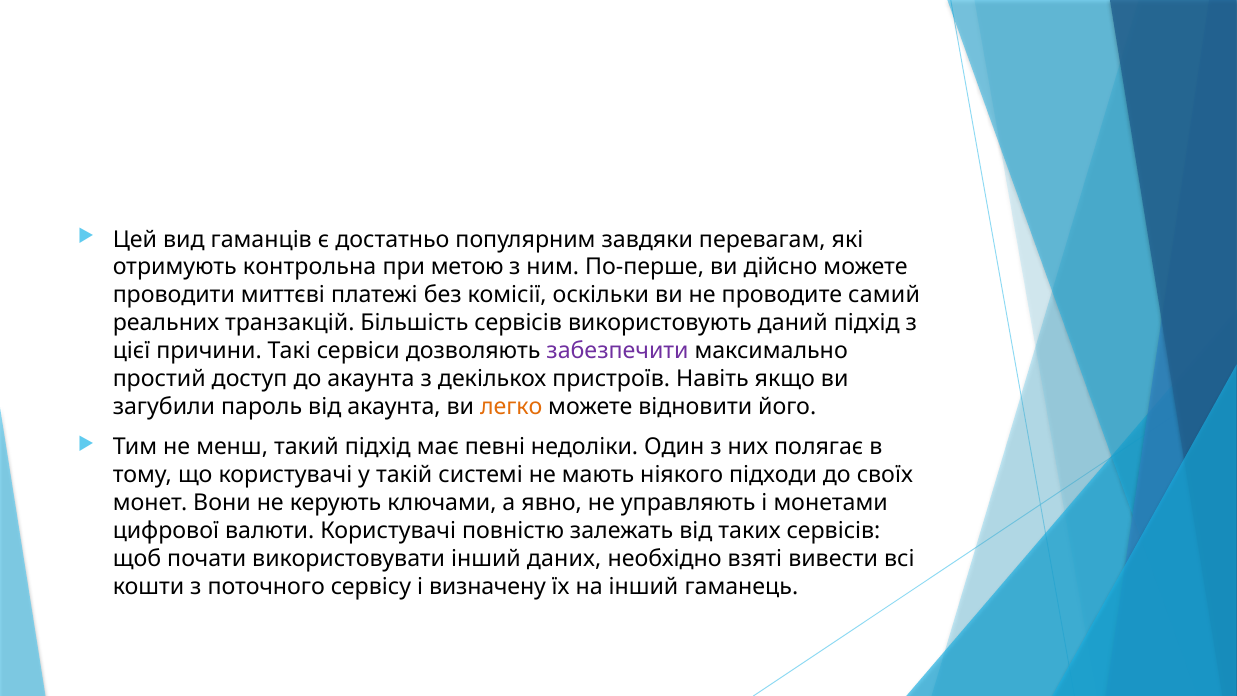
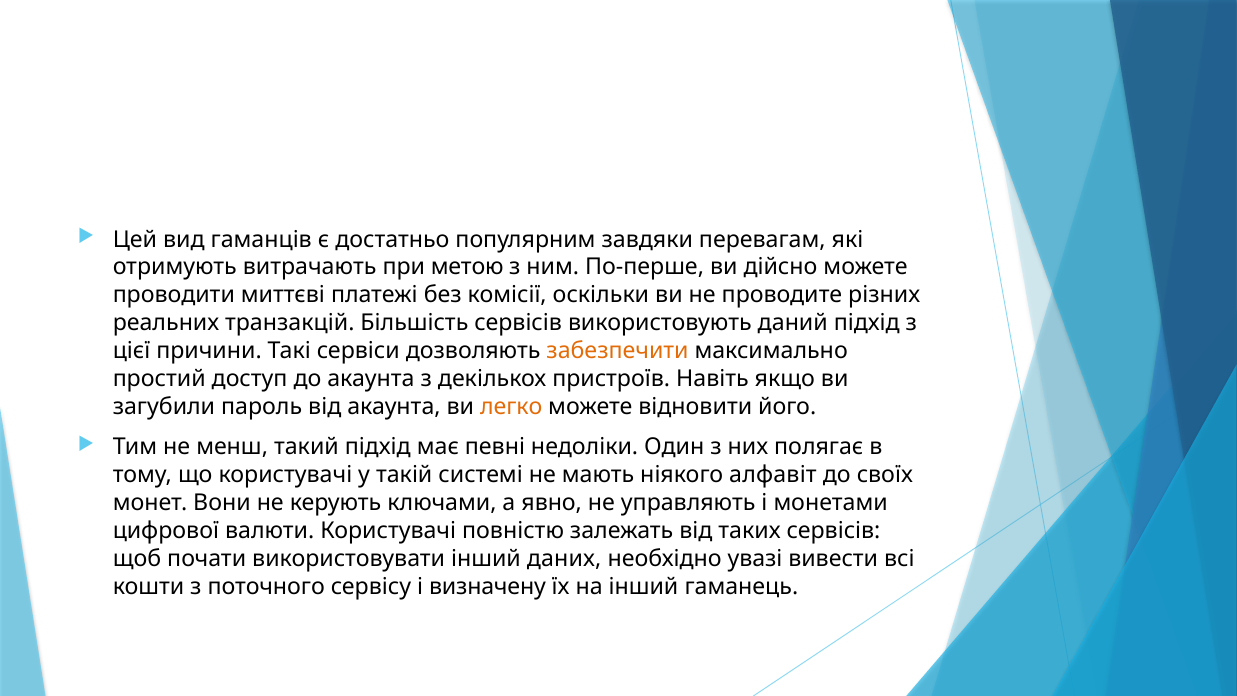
контрольна: контрольна -> витрачають
самий: самий -> різних
забезпечити colour: purple -> orange
підходи: підходи -> алфавіт
взяті: взяті -> увазі
